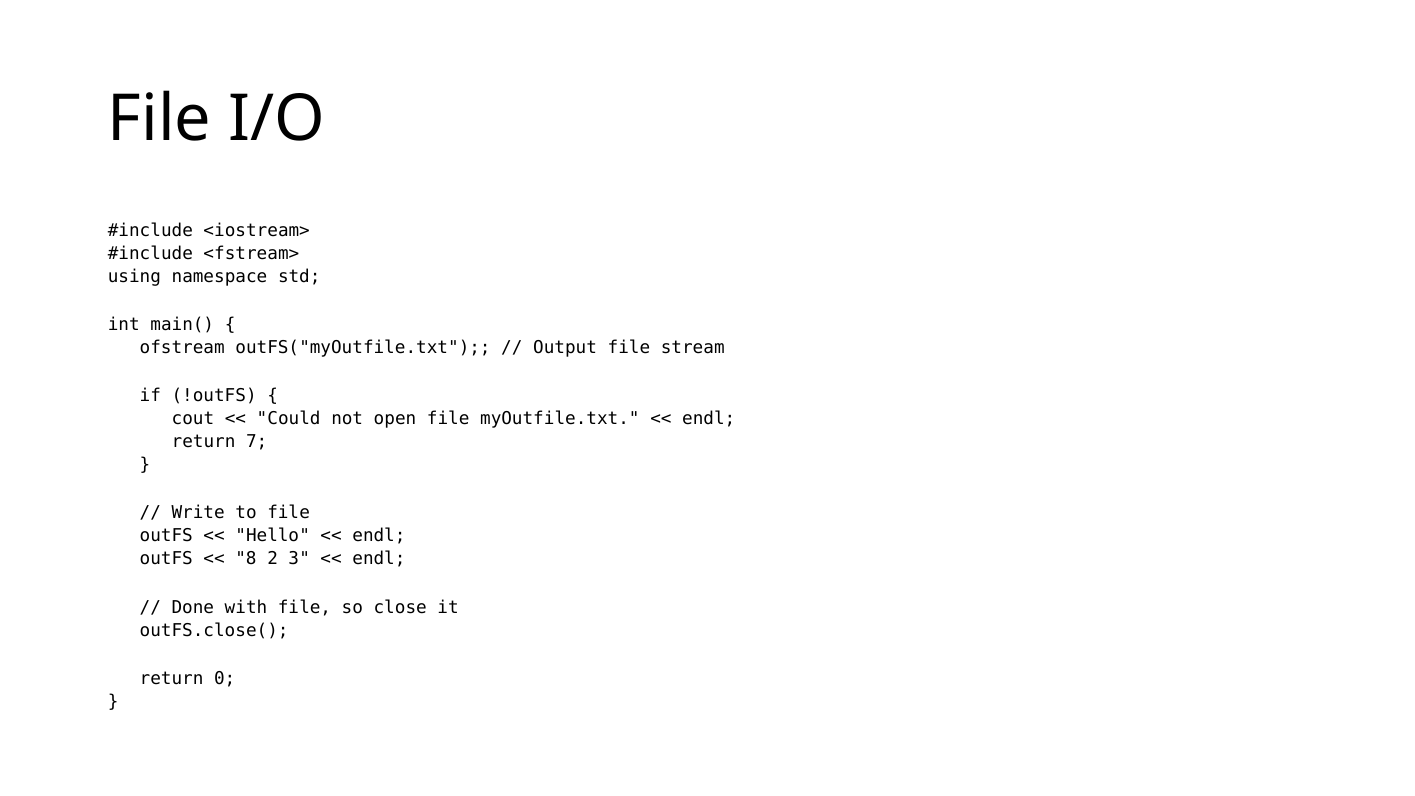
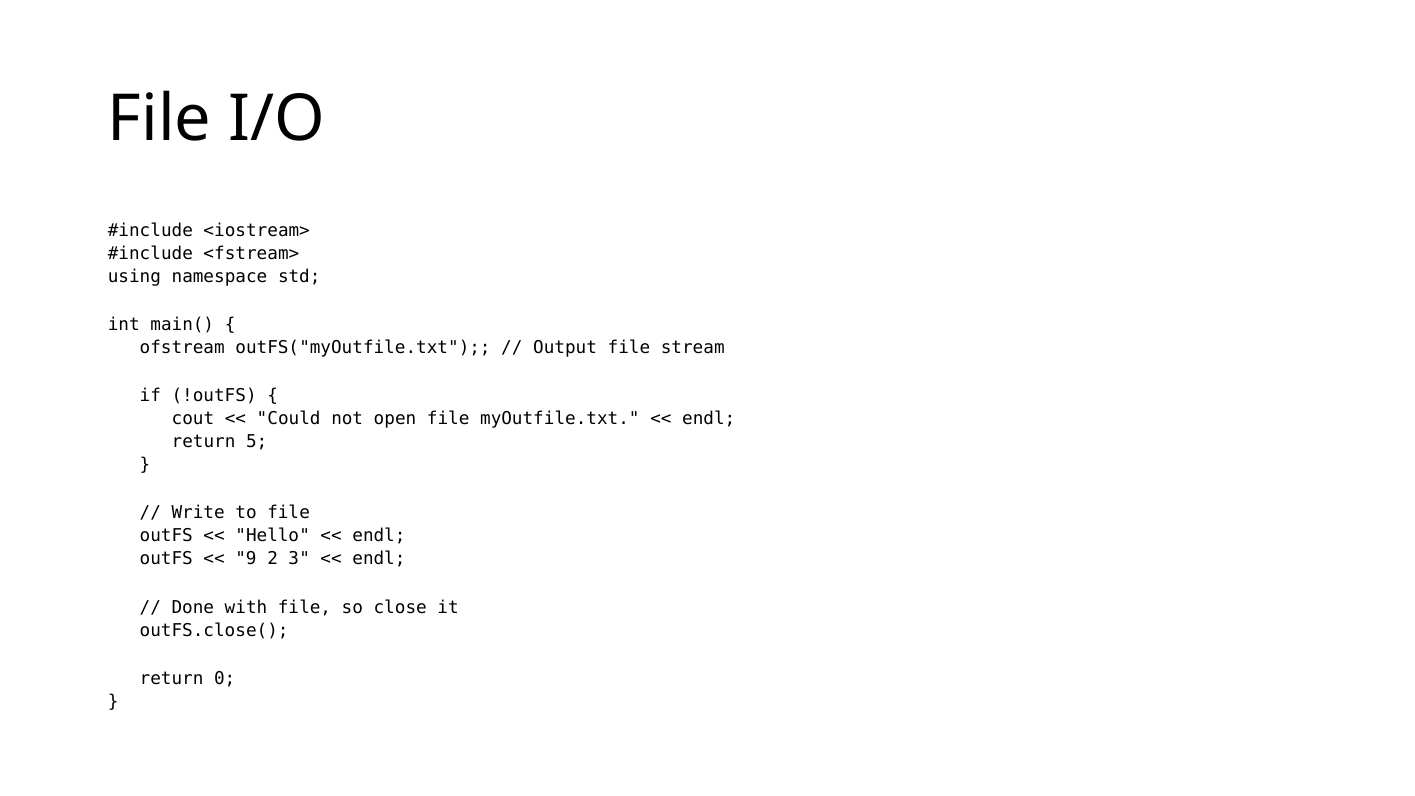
7: 7 -> 5
8: 8 -> 9
